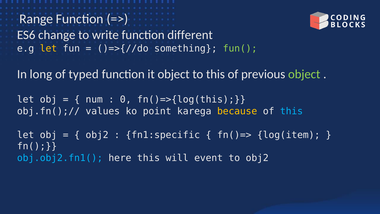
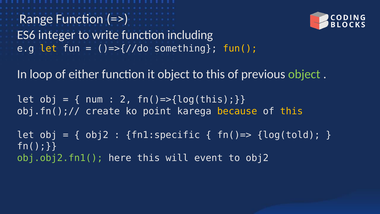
change: change -> integer
different: different -> including
fun( colour: light green -> yellow
long: long -> loop
typed: typed -> either
0: 0 -> 2
values: values -> create
this at (291, 111) colour: light blue -> yellow
log(item: log(item -> log(told
obj.obj2.fn1( colour: light blue -> light green
